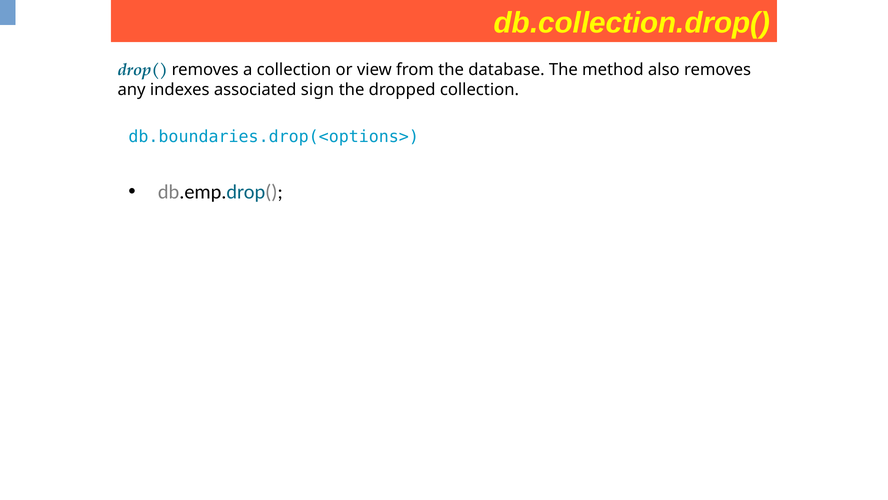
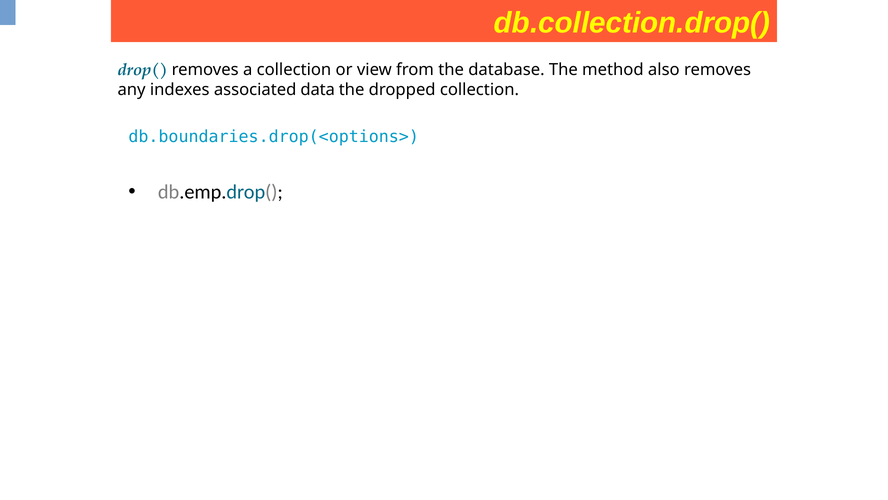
sign: sign -> data
